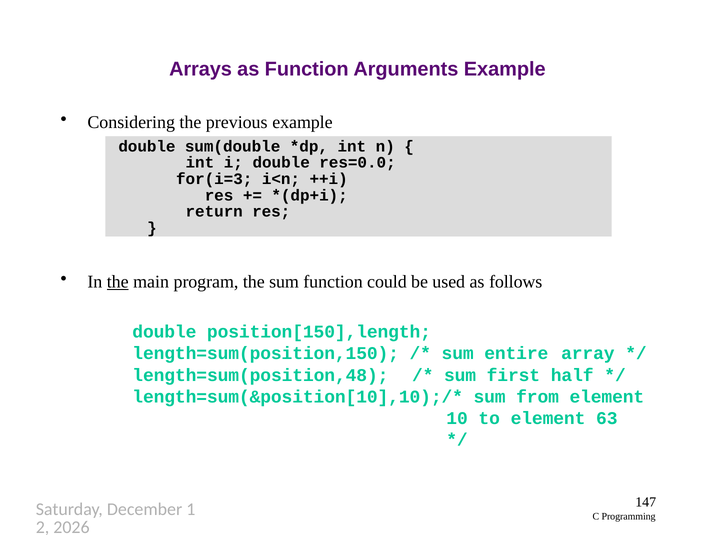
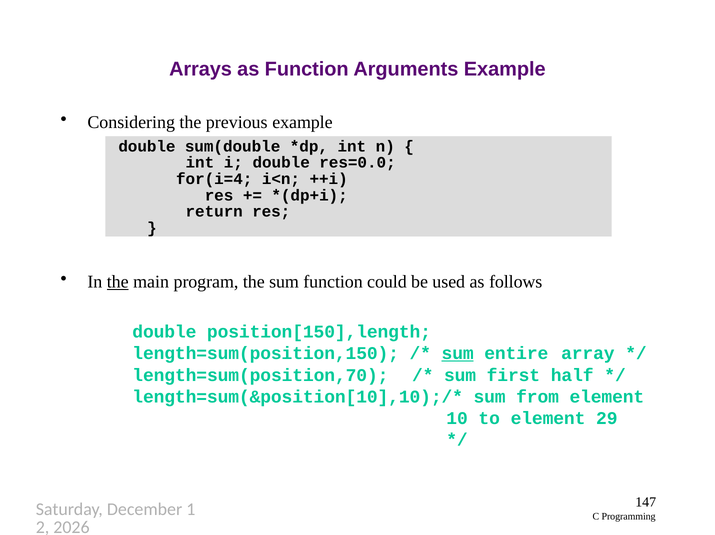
for(i=3: for(i=3 -> for(i=4
sum at (458, 354) underline: none -> present
length=sum(position,48: length=sum(position,48 -> length=sum(position,70
63: 63 -> 29
